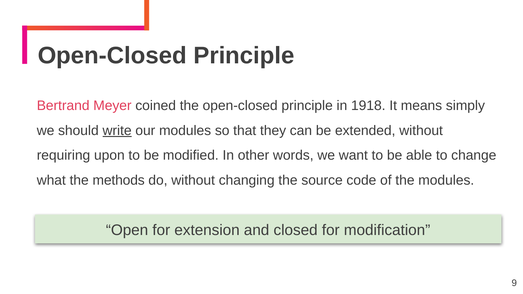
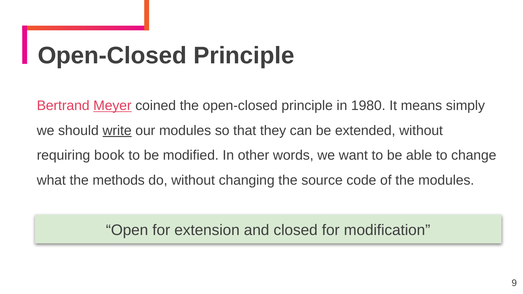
Meyer underline: none -> present
1918: 1918 -> 1980
upon: upon -> book
